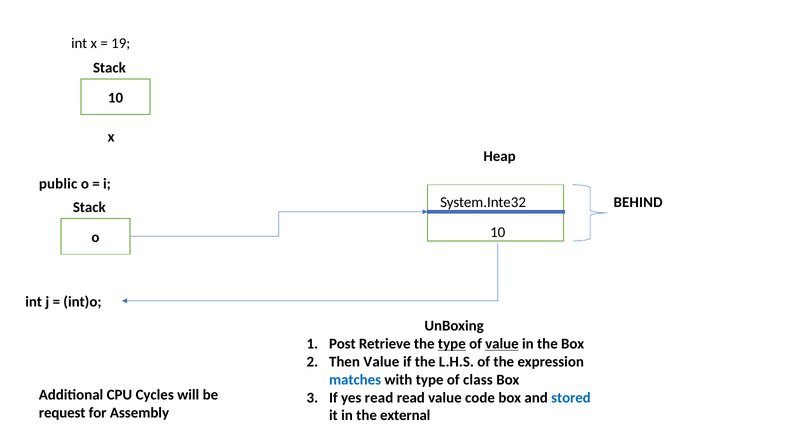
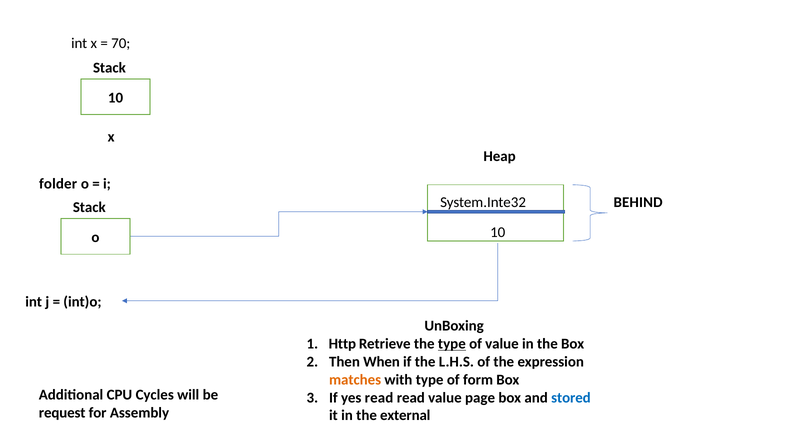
19: 19 -> 70
public: public -> folder
Post: Post -> Http
value at (502, 344) underline: present -> none
Then Value: Value -> When
matches colour: blue -> orange
class: class -> form
code: code -> page
